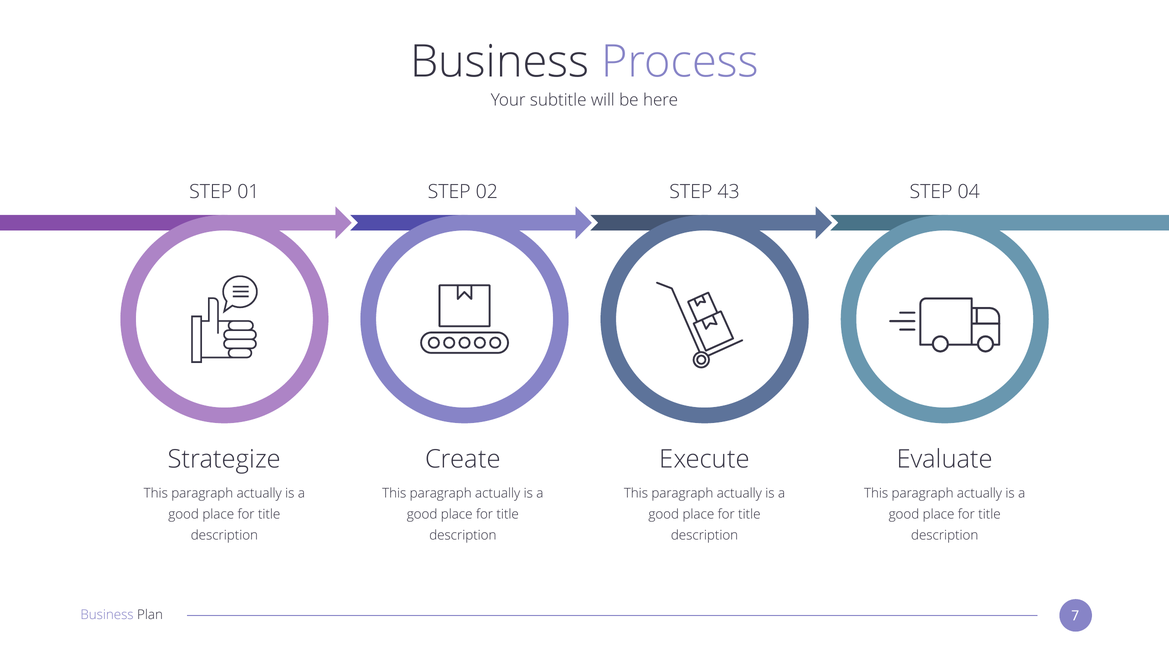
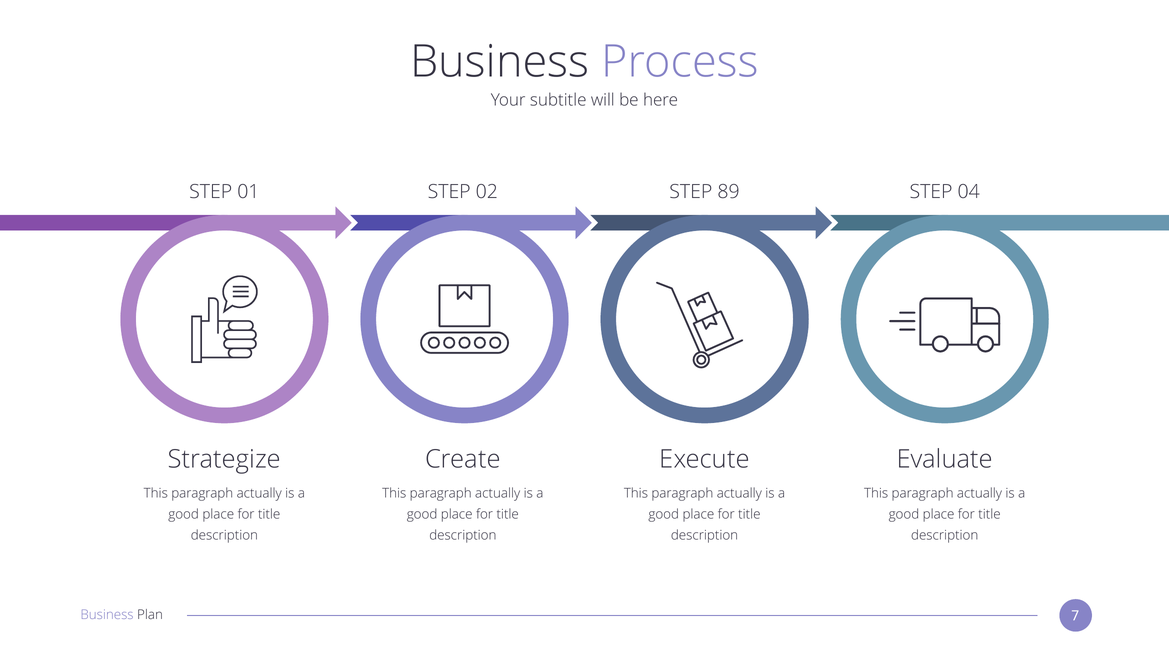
43: 43 -> 89
